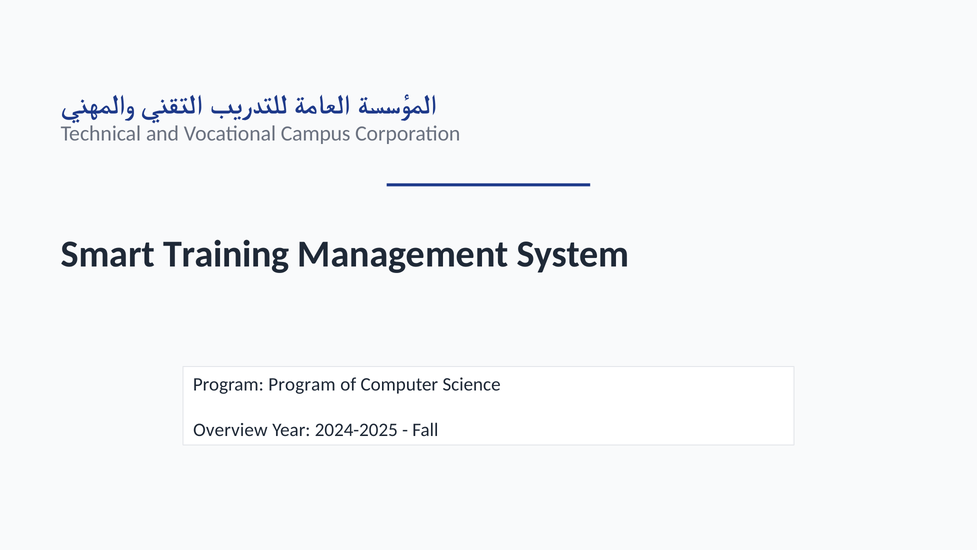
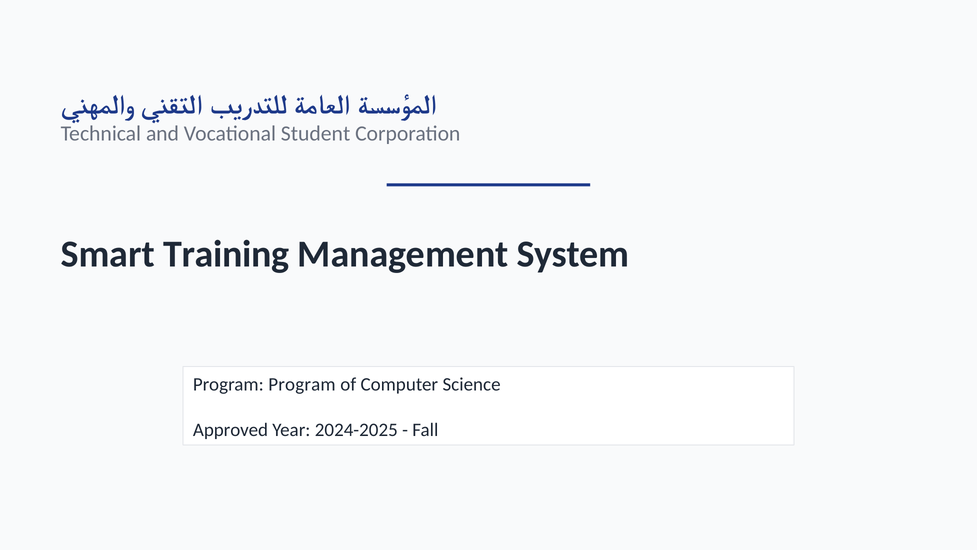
Campus: Campus -> Student
Overview: Overview -> Approved
